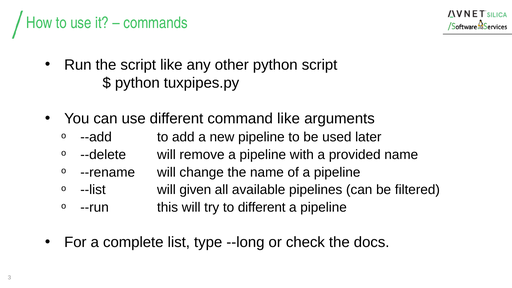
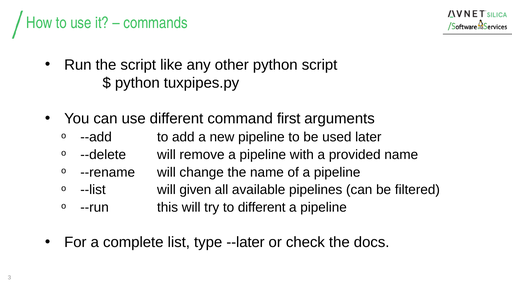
command like: like -> first
--long: --long -> --later
